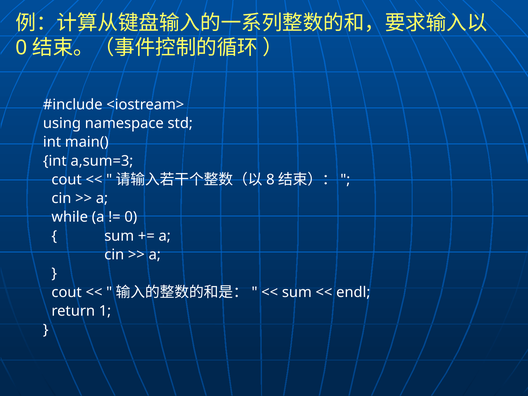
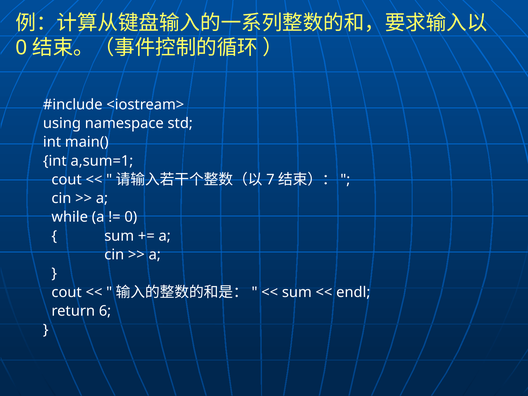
a,sum=3: a,sum=3 -> a,sum=1
8: 8 -> 7
1: 1 -> 6
